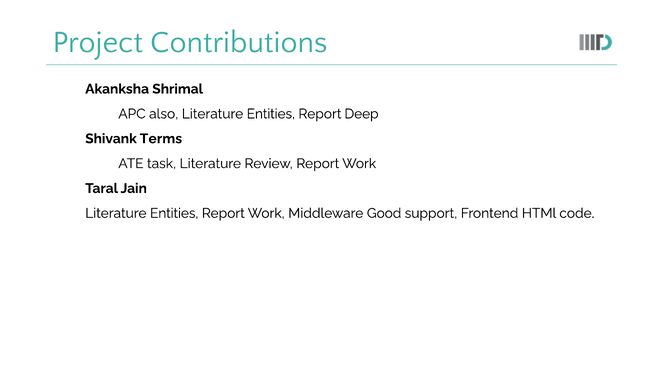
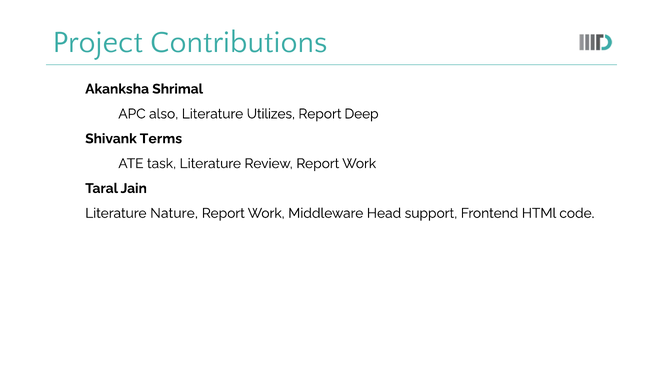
Entities at (271, 114): Entities -> Utilizes
Entities at (174, 213): Entities -> Nature
Good: Good -> Head
